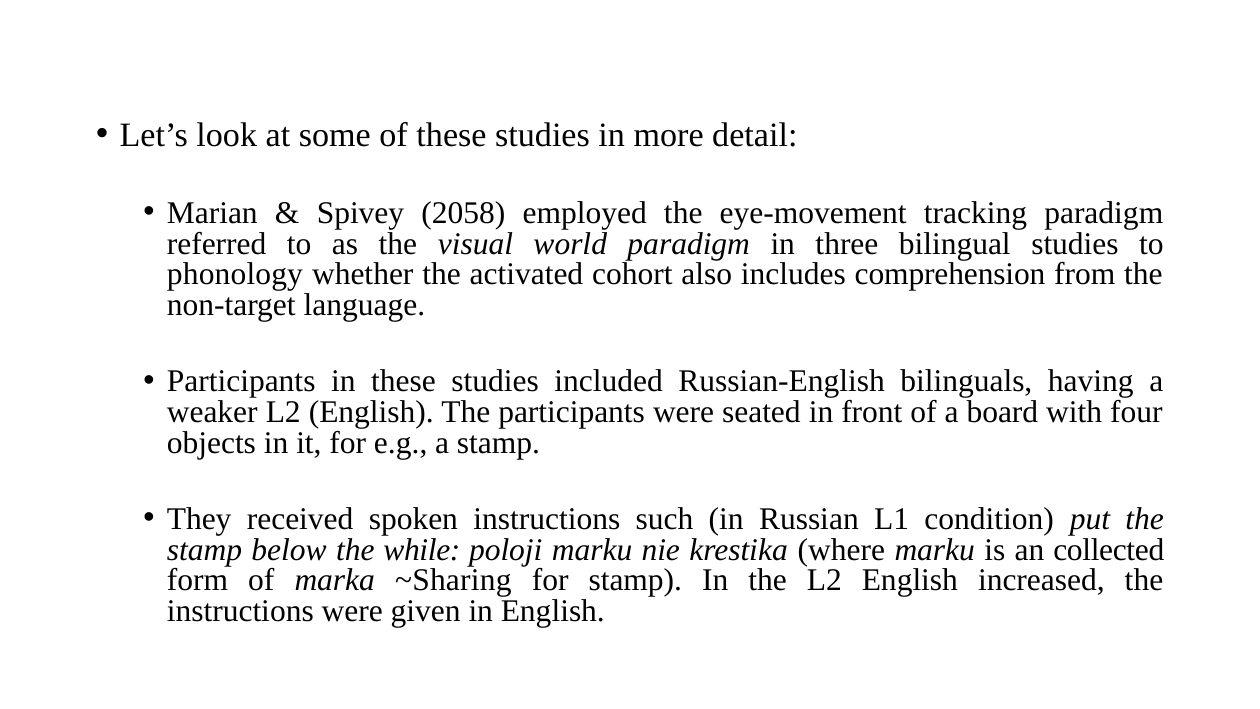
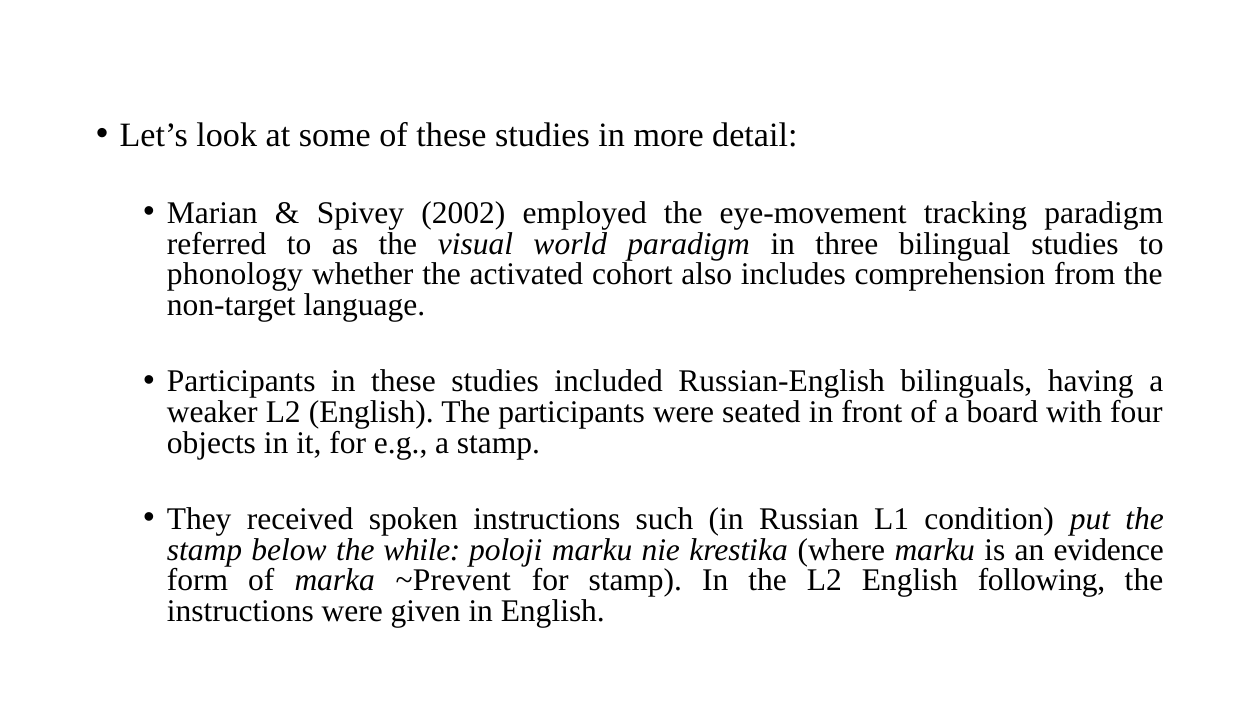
2058: 2058 -> 2002
collected: collected -> evidence
~Sharing: ~Sharing -> ~Prevent
increased: increased -> following
